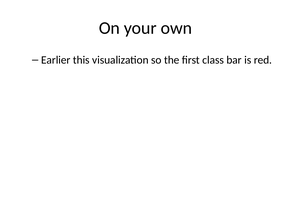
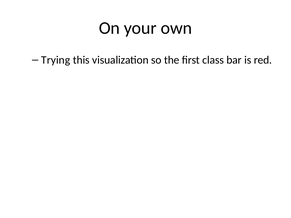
Earlier: Earlier -> Trying
